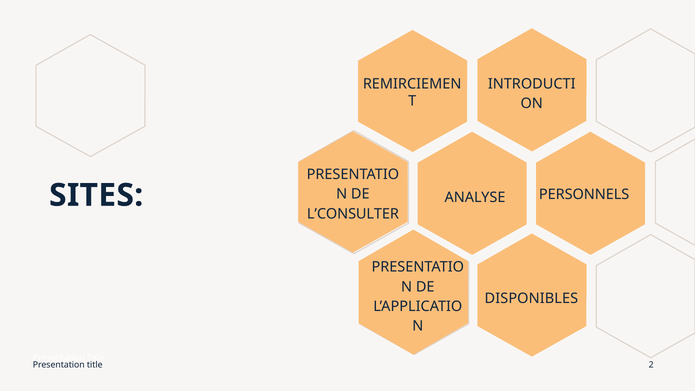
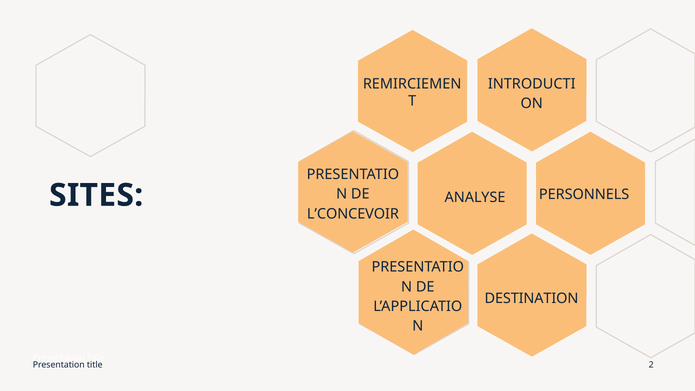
L’CONSULTER: L’CONSULTER -> L’CONCEVOIR
DISPONIBLES: DISPONIBLES -> DESTINATION
